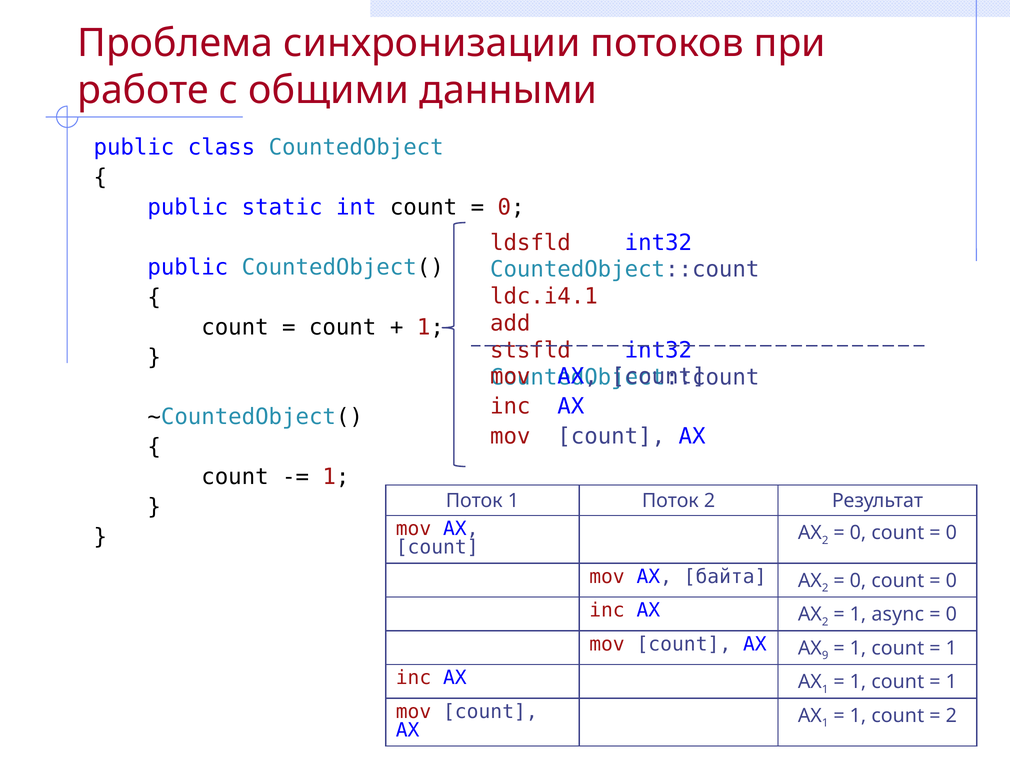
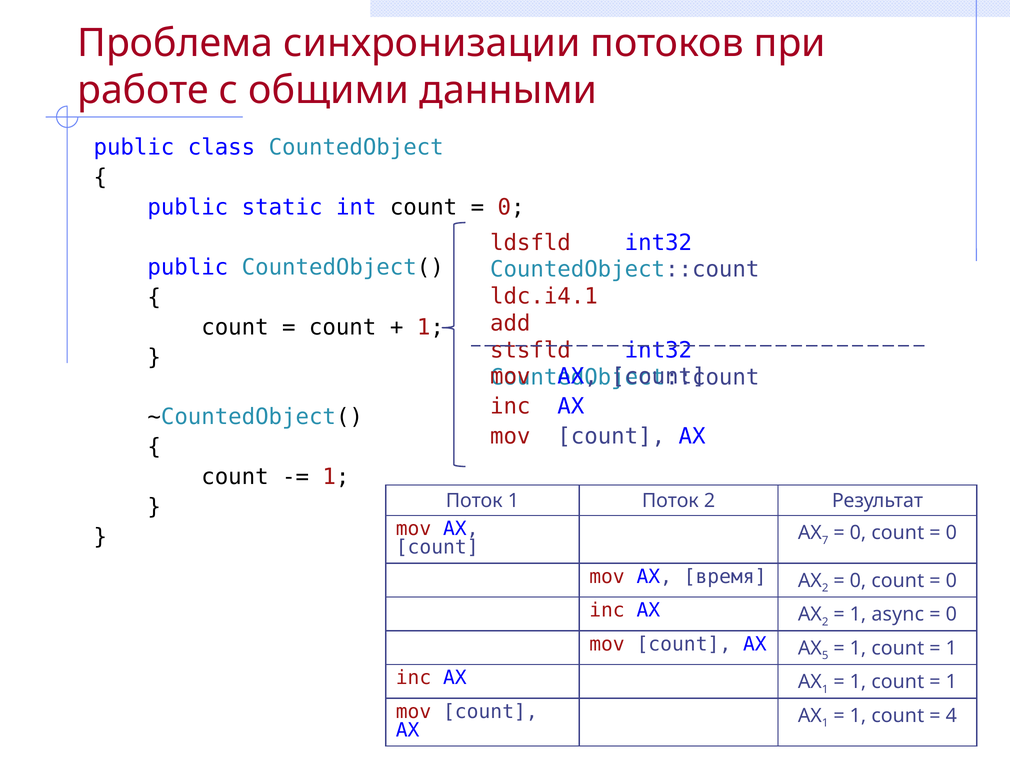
2 at (825, 540): 2 -> 7
байта: байта -> время
9: 9 -> 5
2 at (951, 715): 2 -> 4
